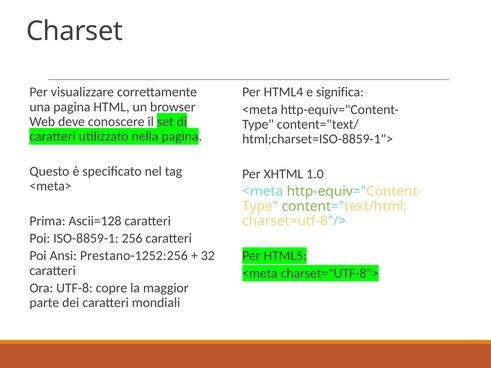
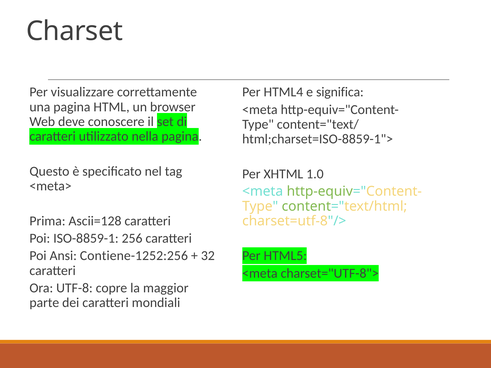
Prestano-1252:256: Prestano-1252:256 -> Contiene-1252:256
